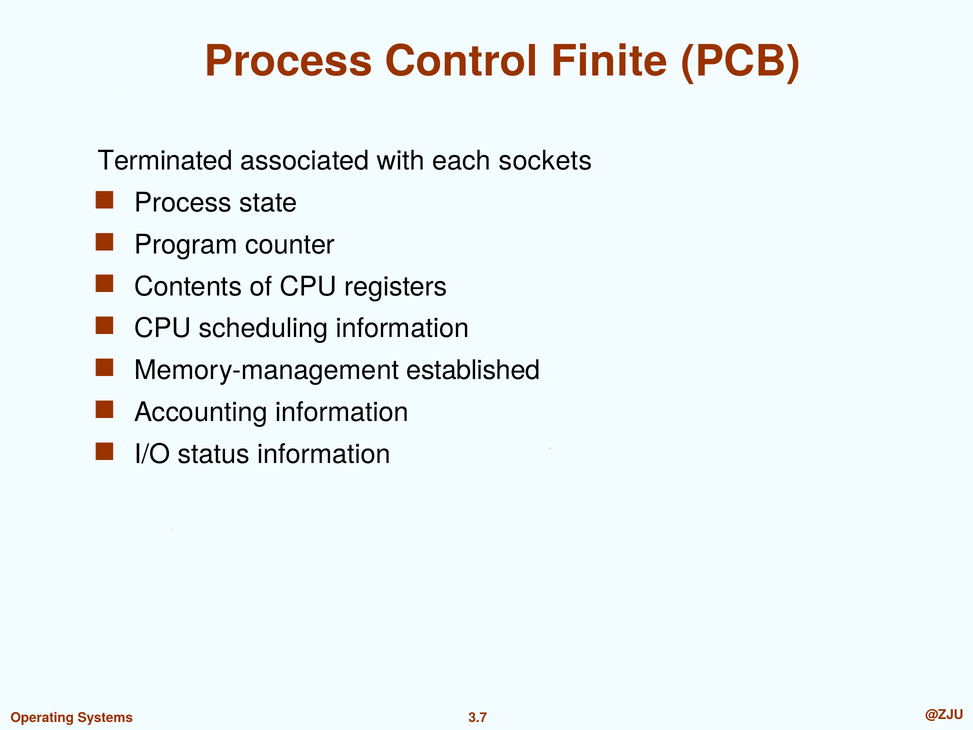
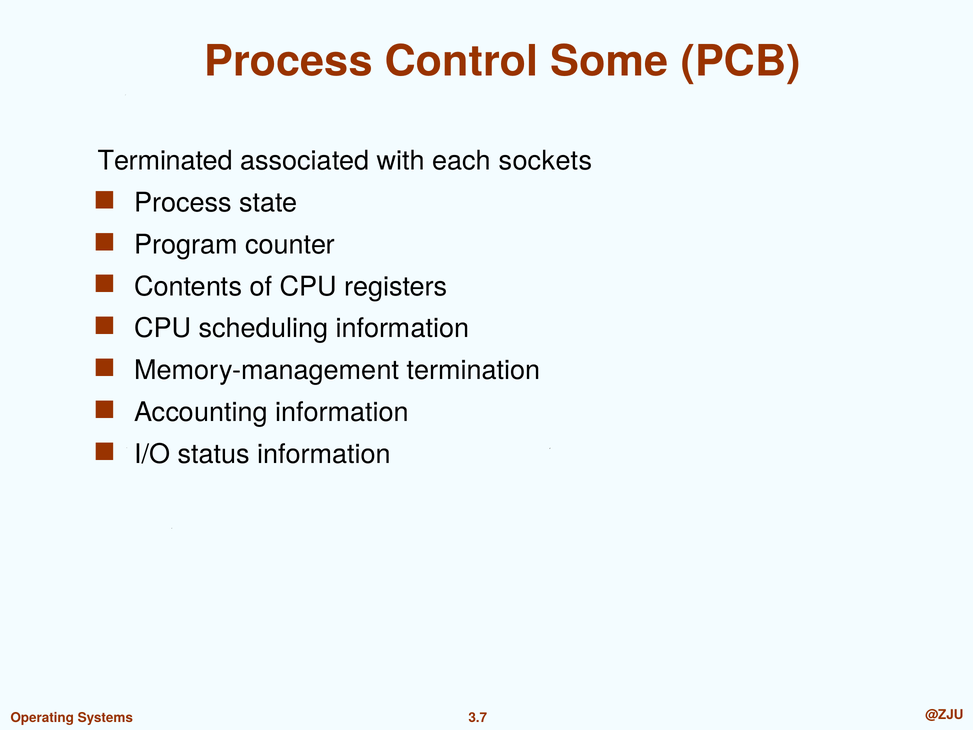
Finite: Finite -> Some
established: established -> termination
